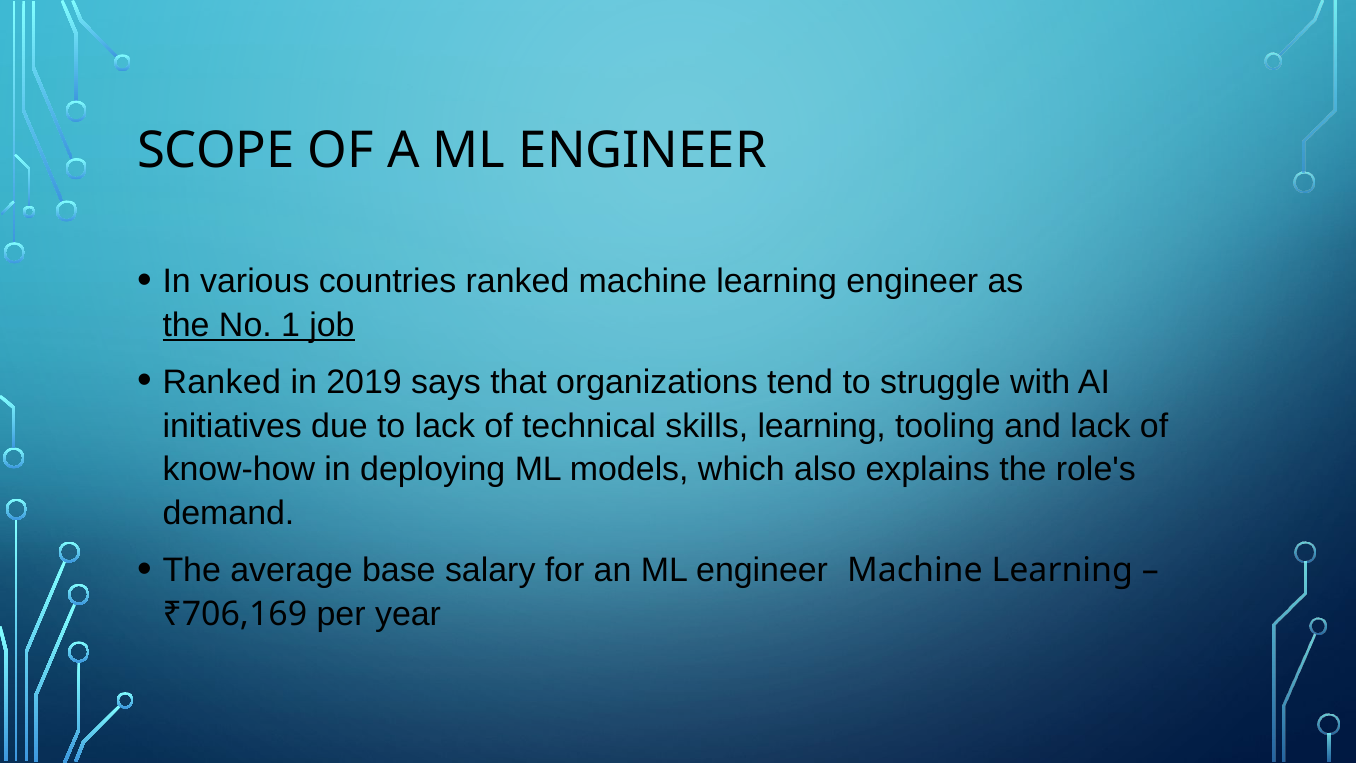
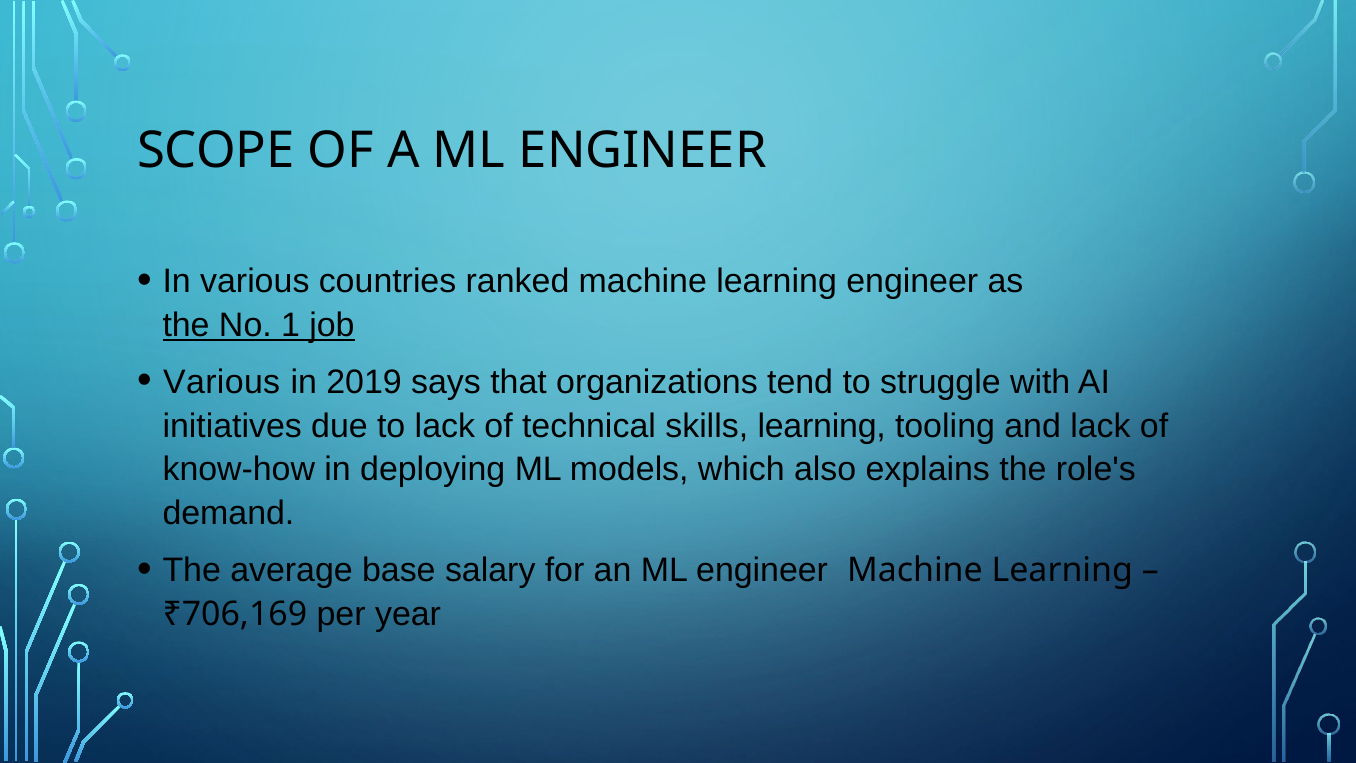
Ranked at (222, 382): Ranked -> Various
